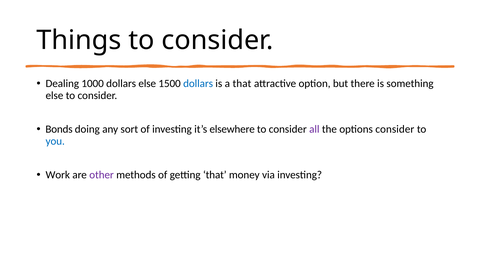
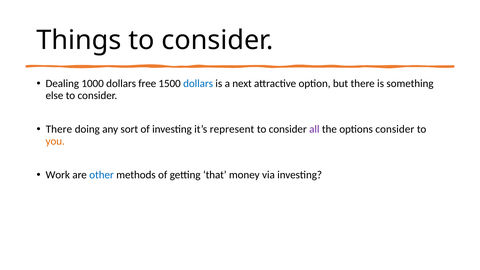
dollars else: else -> free
a that: that -> next
Bonds at (59, 129): Bonds -> There
elsewhere: elsewhere -> represent
you colour: blue -> orange
other colour: purple -> blue
